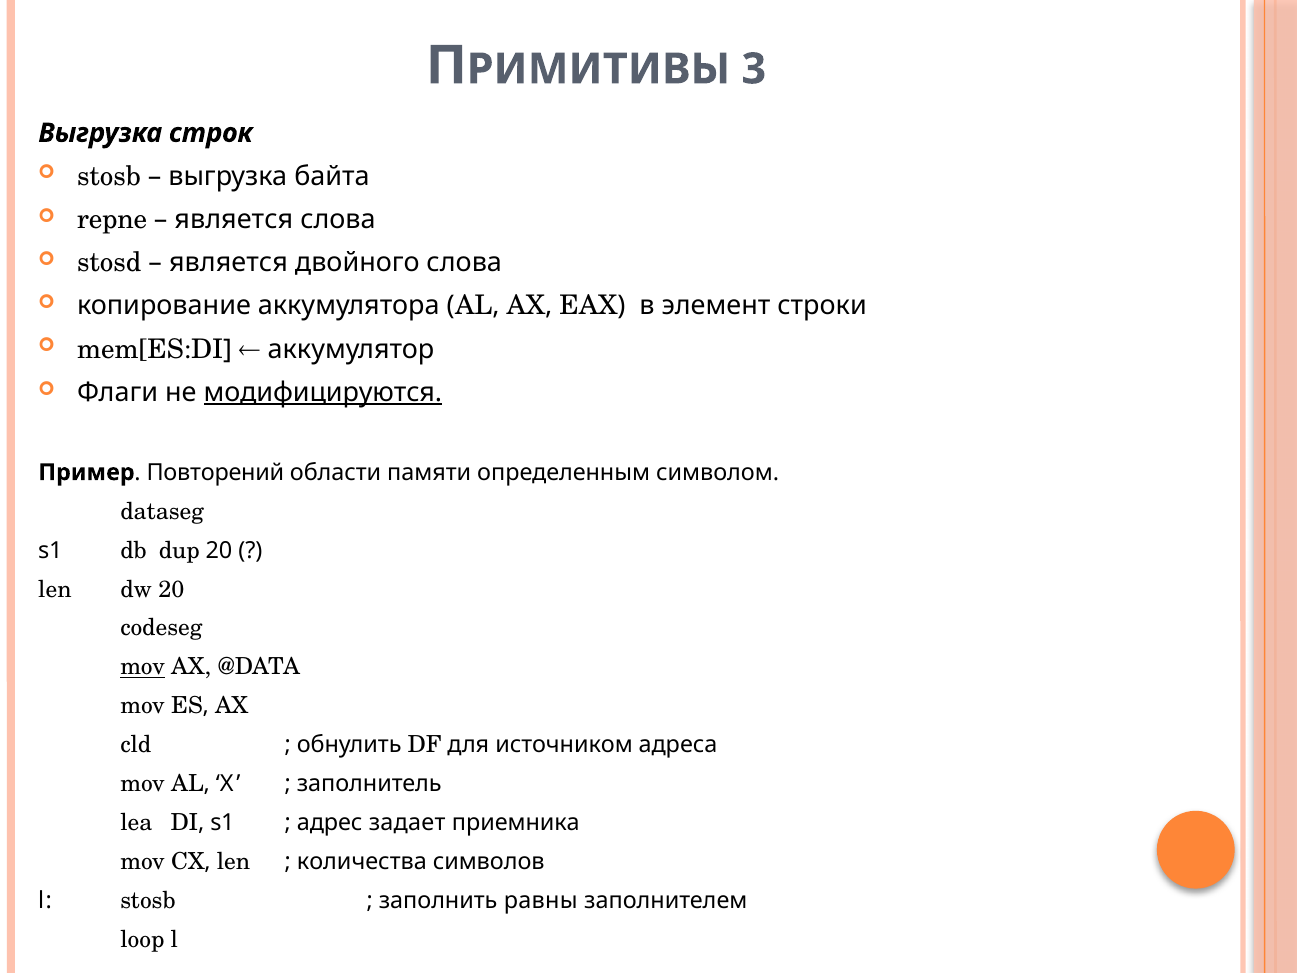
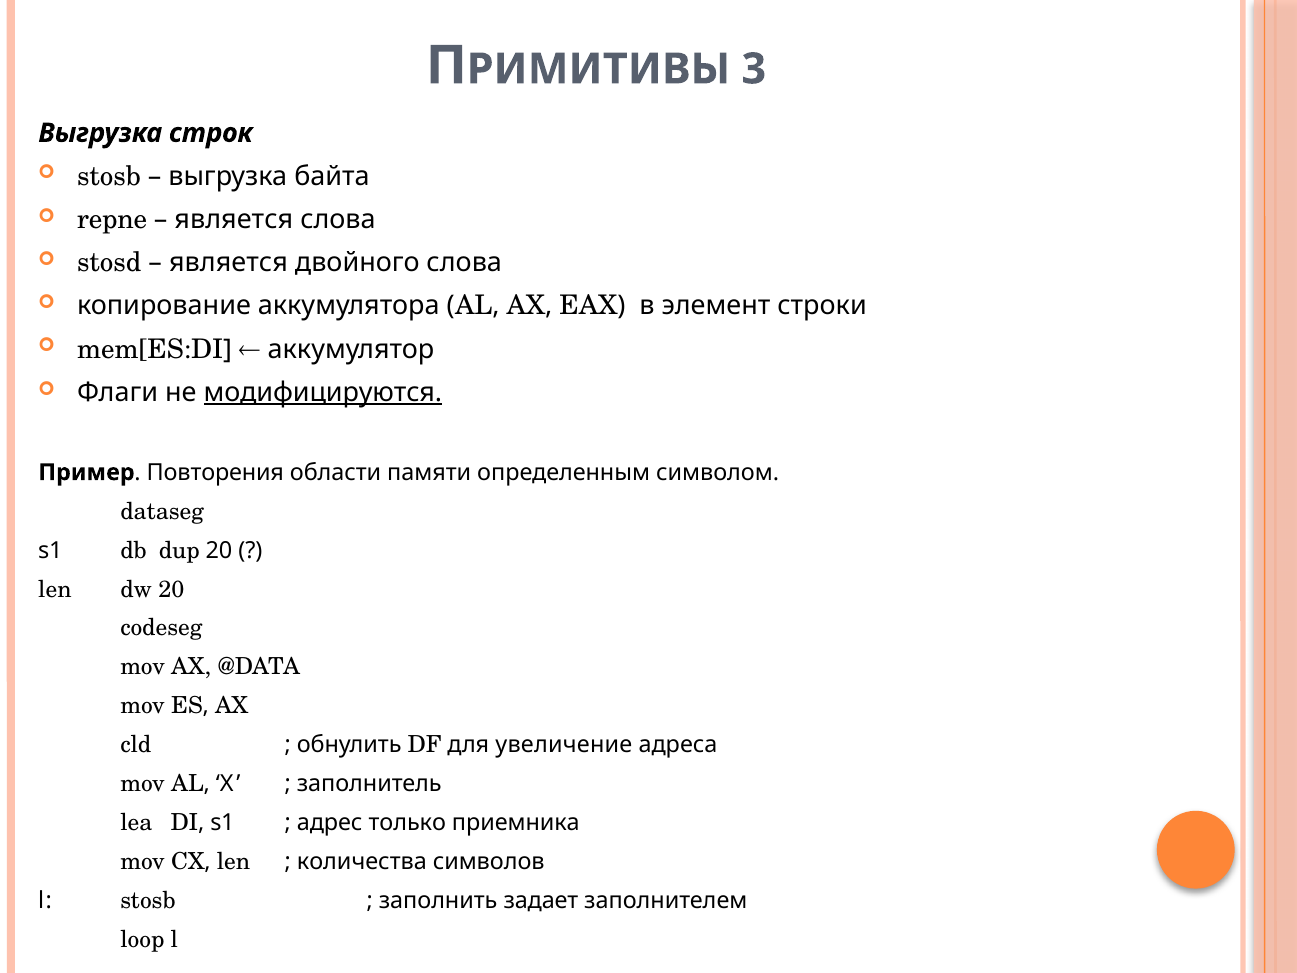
Повторений: Повторений -> Повторения
mov at (143, 667) underline: present -> none
источником: источником -> увеличение
задает: задает -> только
равны: равны -> задает
